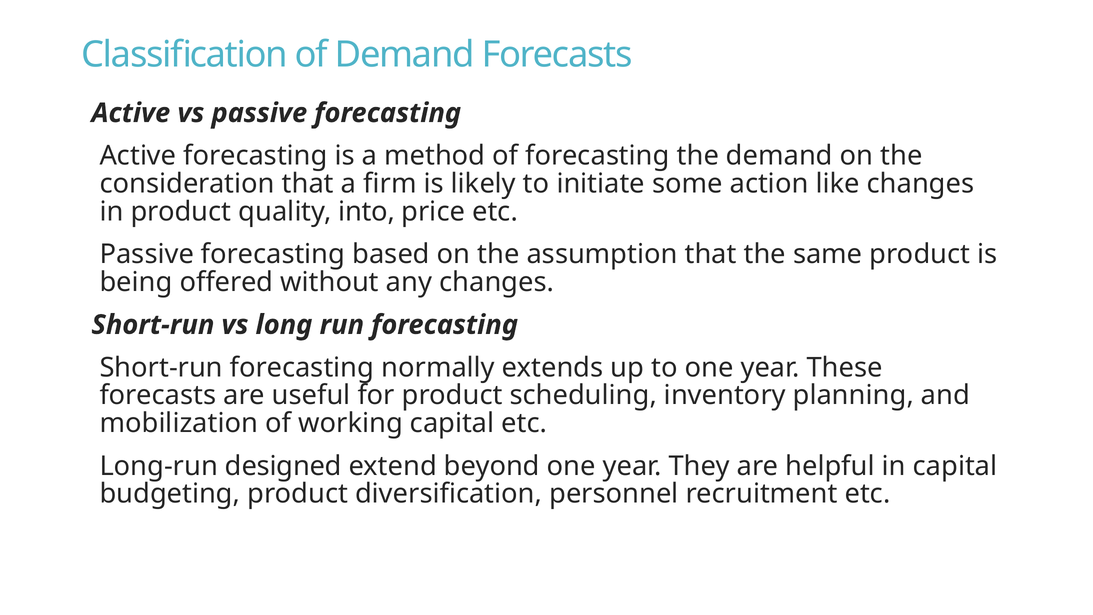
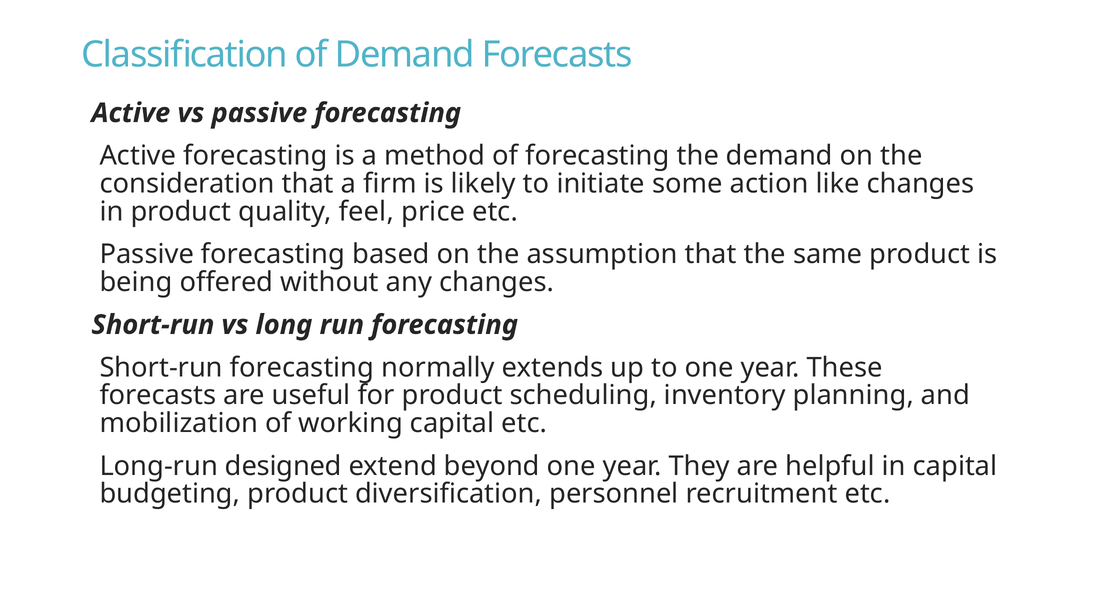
into: into -> feel
